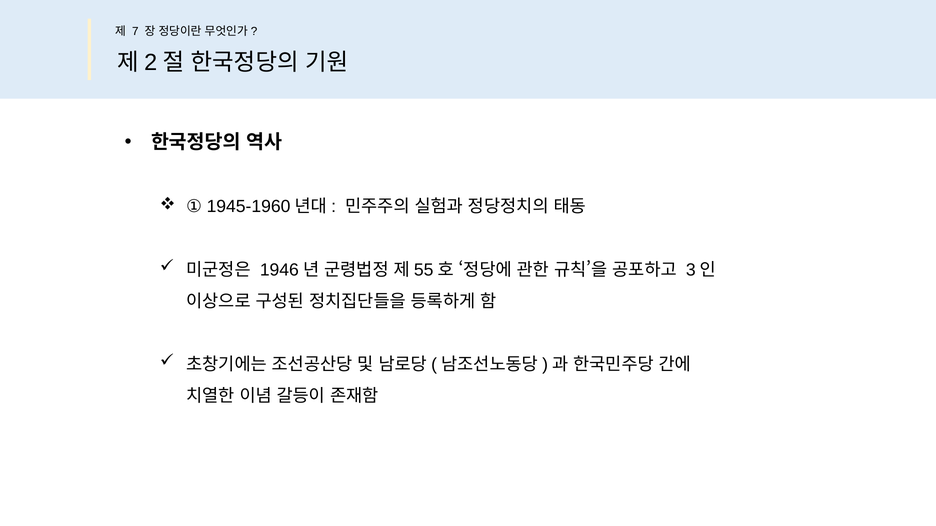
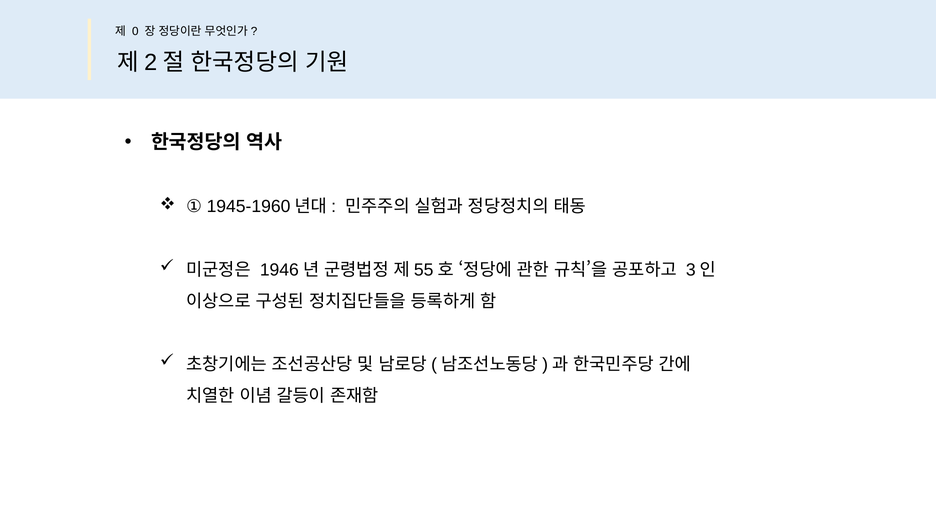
7: 7 -> 0
